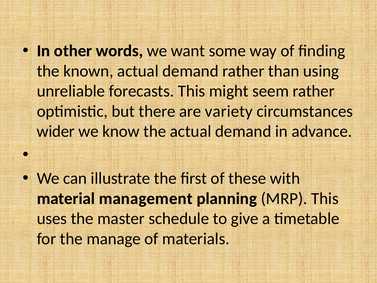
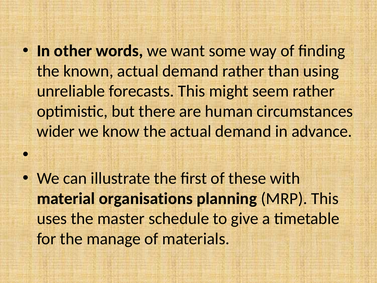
variety: variety -> human
management: management -> organisations
